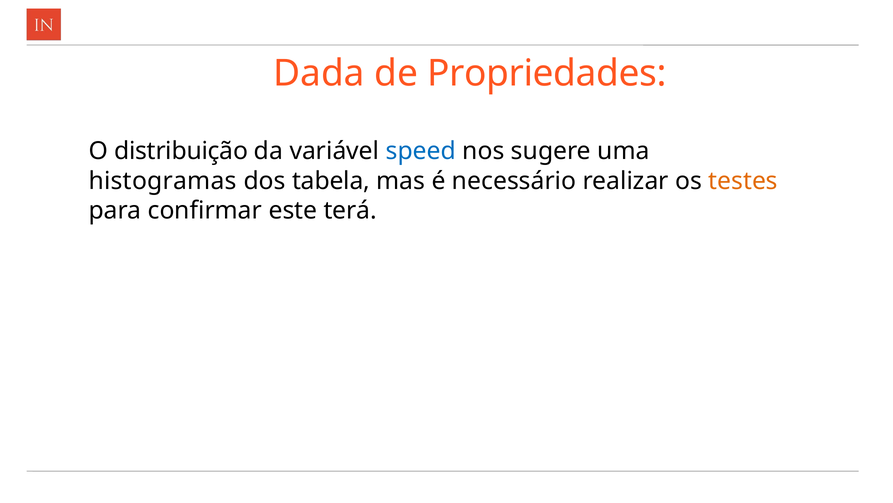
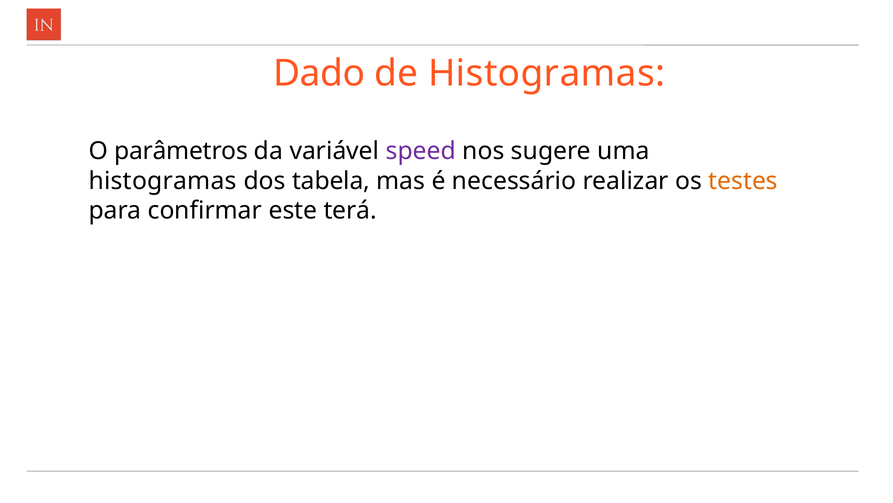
Dada: Dada -> Dado
de Propriedades: Propriedades -> Histogramas
distribuição: distribuição -> parâmetros
speed colour: blue -> purple
